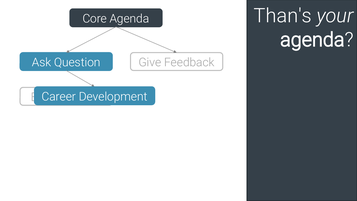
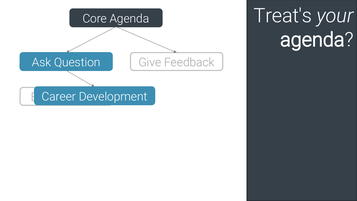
Than's: Than's -> Treat's
